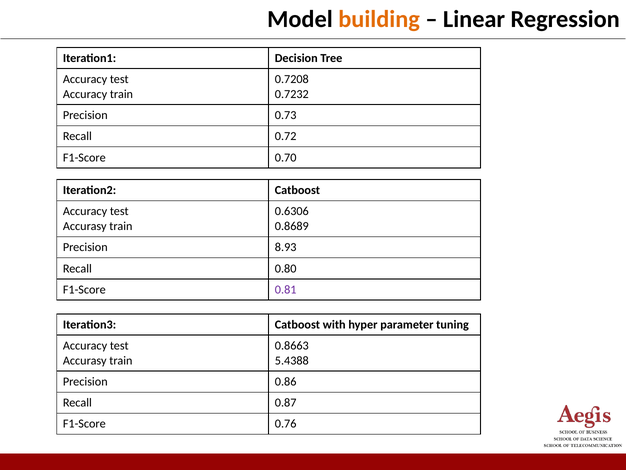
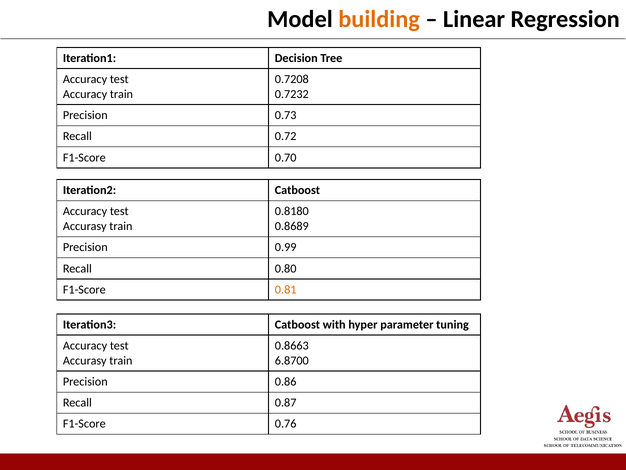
0.6306: 0.6306 -> 0.8180
8.93: 8.93 -> 0.99
0.81 colour: purple -> orange
5.4388: 5.4388 -> 6.8700
